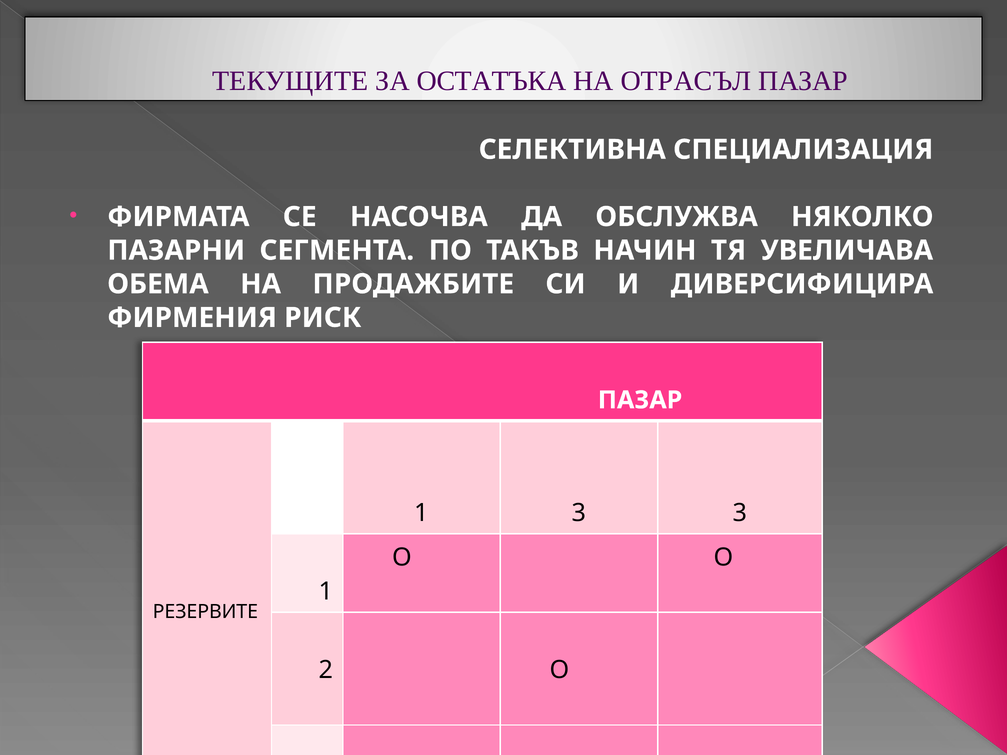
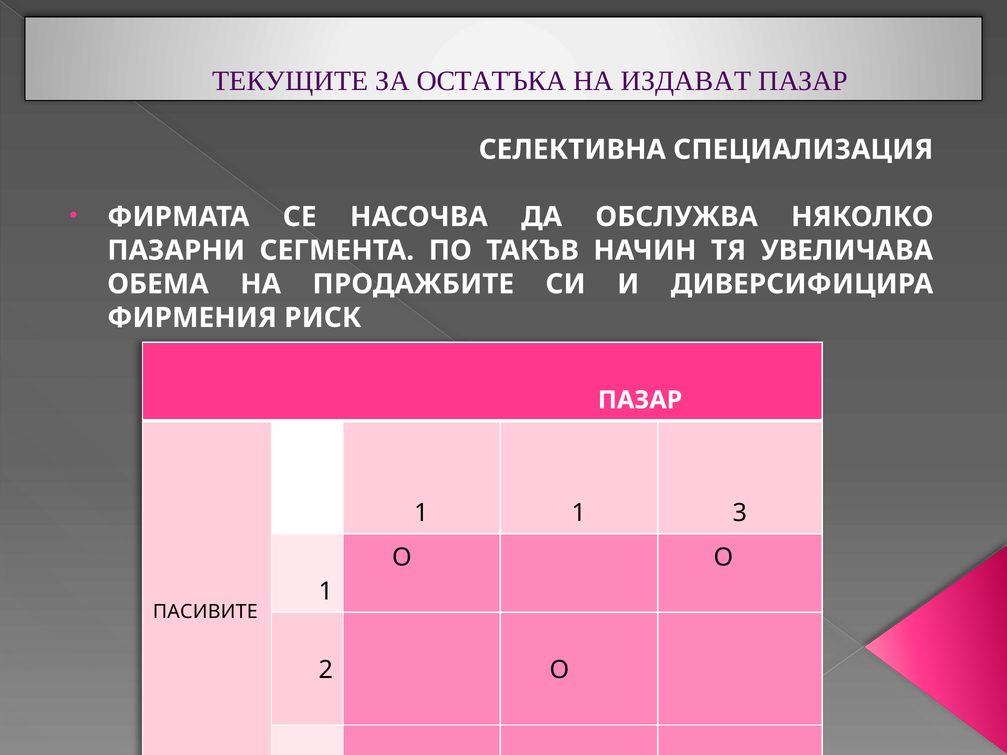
ОТРАСЪЛ: ОТРАСЪЛ -> ИЗДАВАТ
1 3: 3 -> 1
РЕЗЕРВИТЕ: РЕЗЕРВИТЕ -> ПАСИВИТЕ
